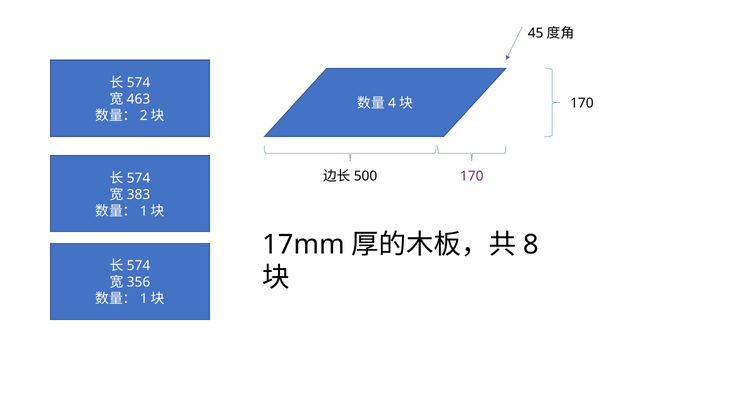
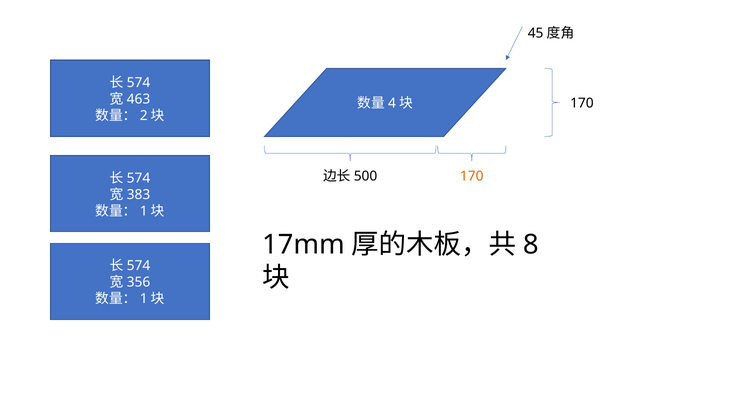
170 at (472, 176) colour: purple -> orange
